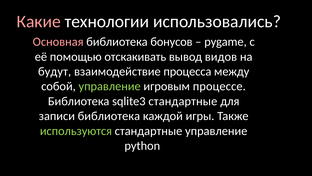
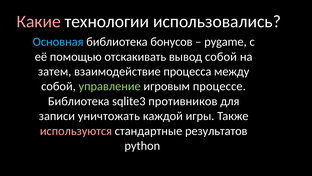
Основная colour: pink -> light blue
вывод видов: видов -> собой
будут: будут -> затем
sqlite3 стандартные: стандартные -> противников
записи библиотека: библиотека -> уничтожать
используются colour: light green -> pink
стандартные управление: управление -> результатов
